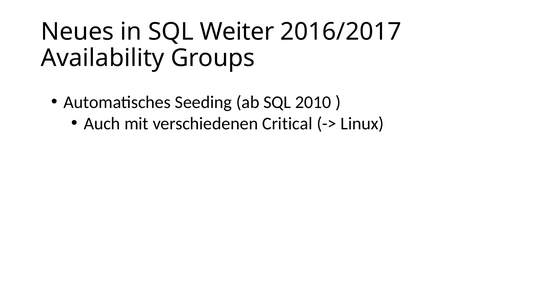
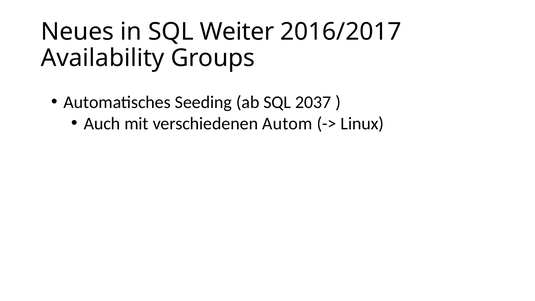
2010: 2010 -> 2037
Critical: Critical -> Autom
